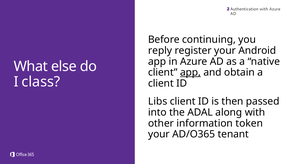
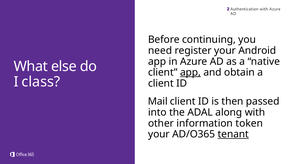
reply: reply -> need
Libs: Libs -> Mail
tenant underline: none -> present
